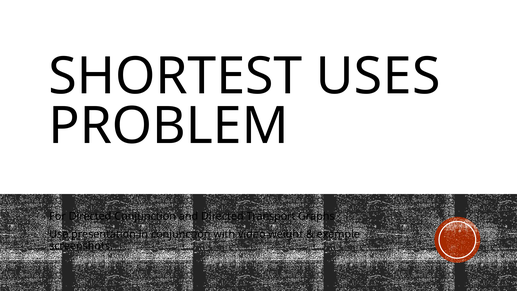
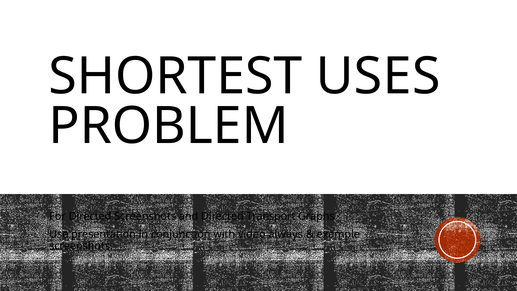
Directed Conjunction: Conjunction -> Screenshots
weight: weight -> always
